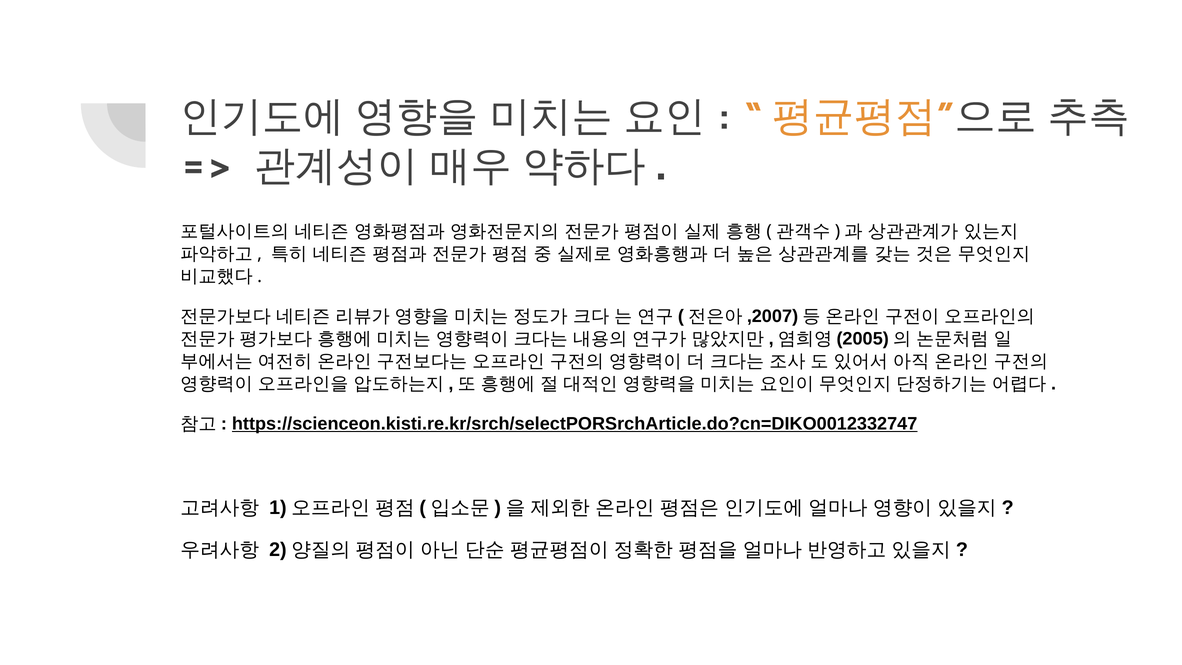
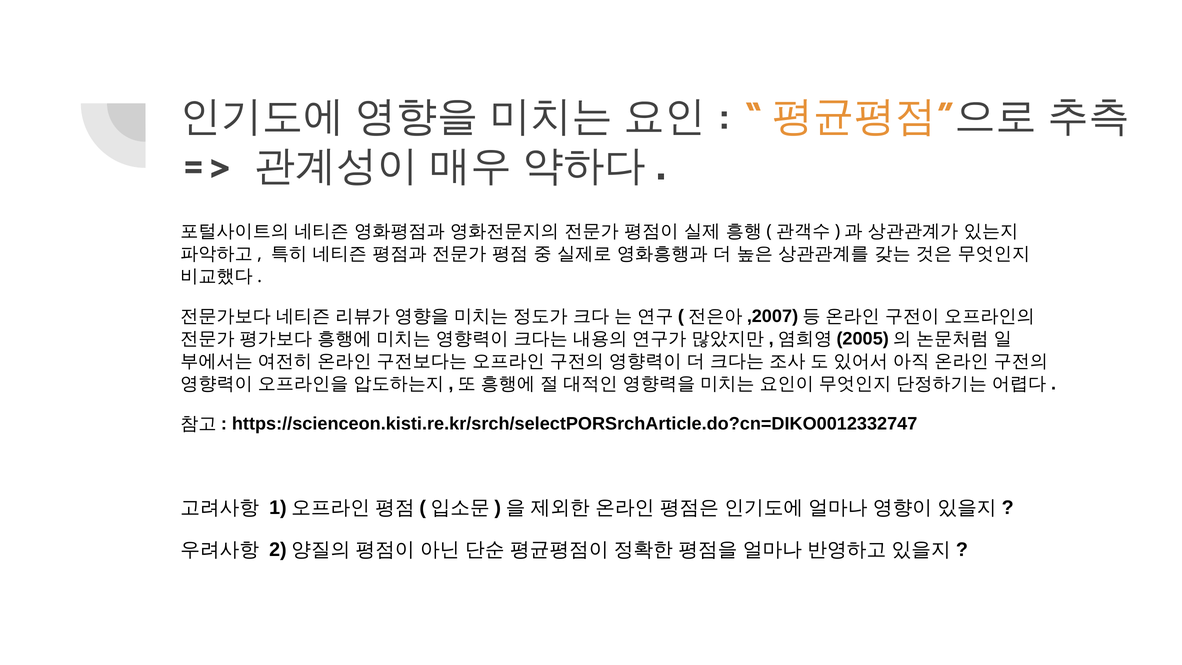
https://scienceon.kisti.re.kr/srch/selectPORSrchArticle.do?cn=DIKO0012332747 underline: present -> none
